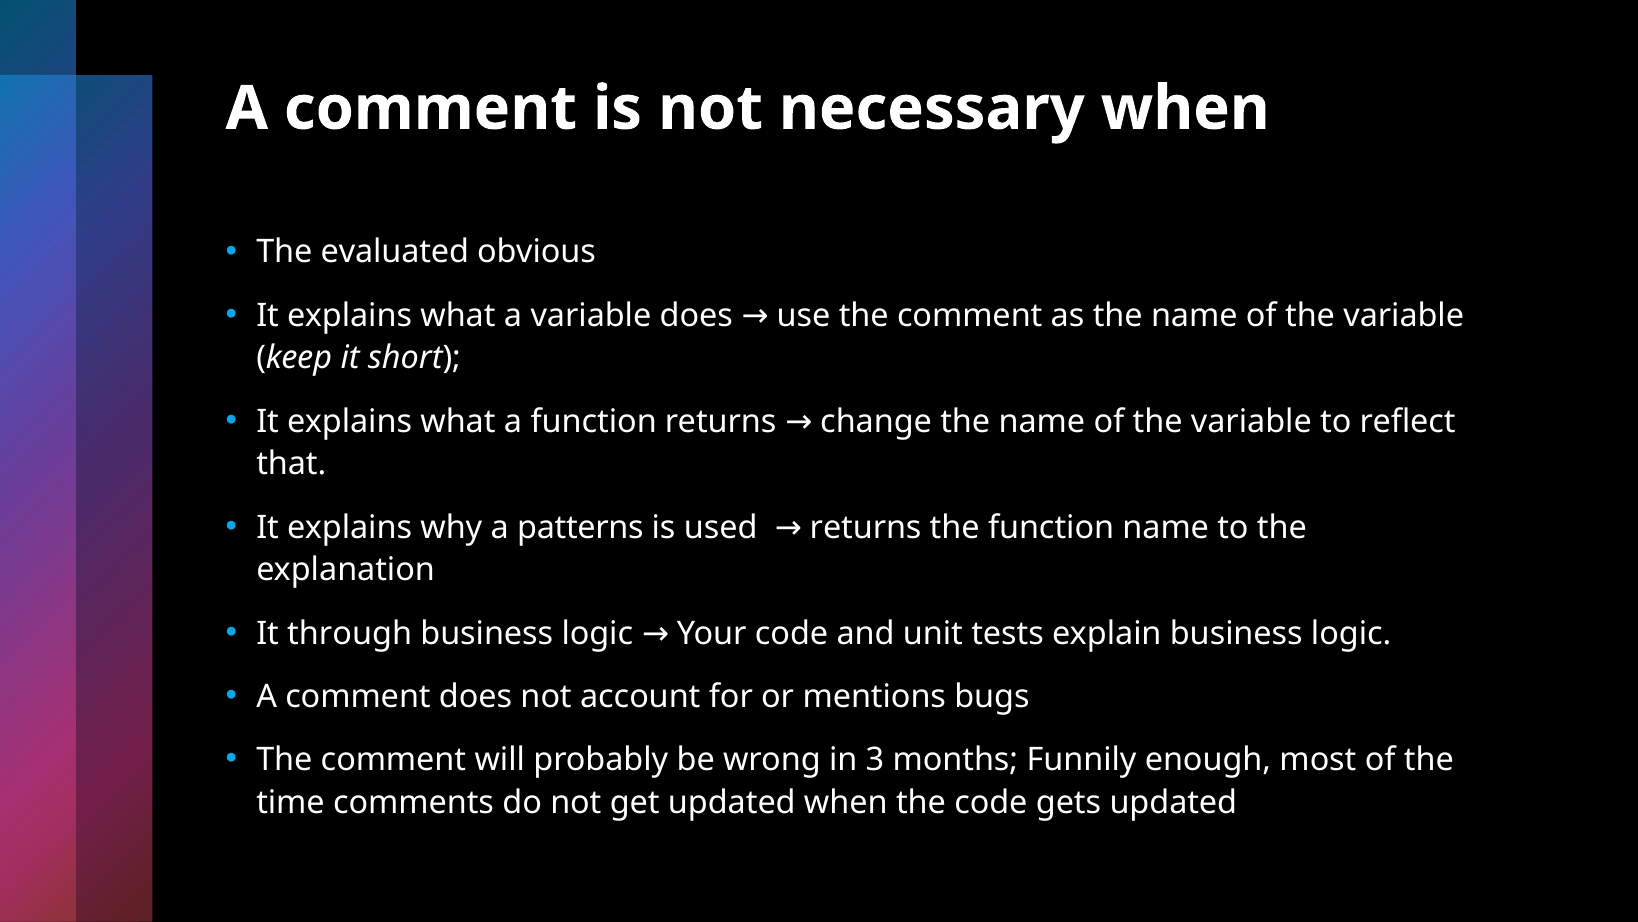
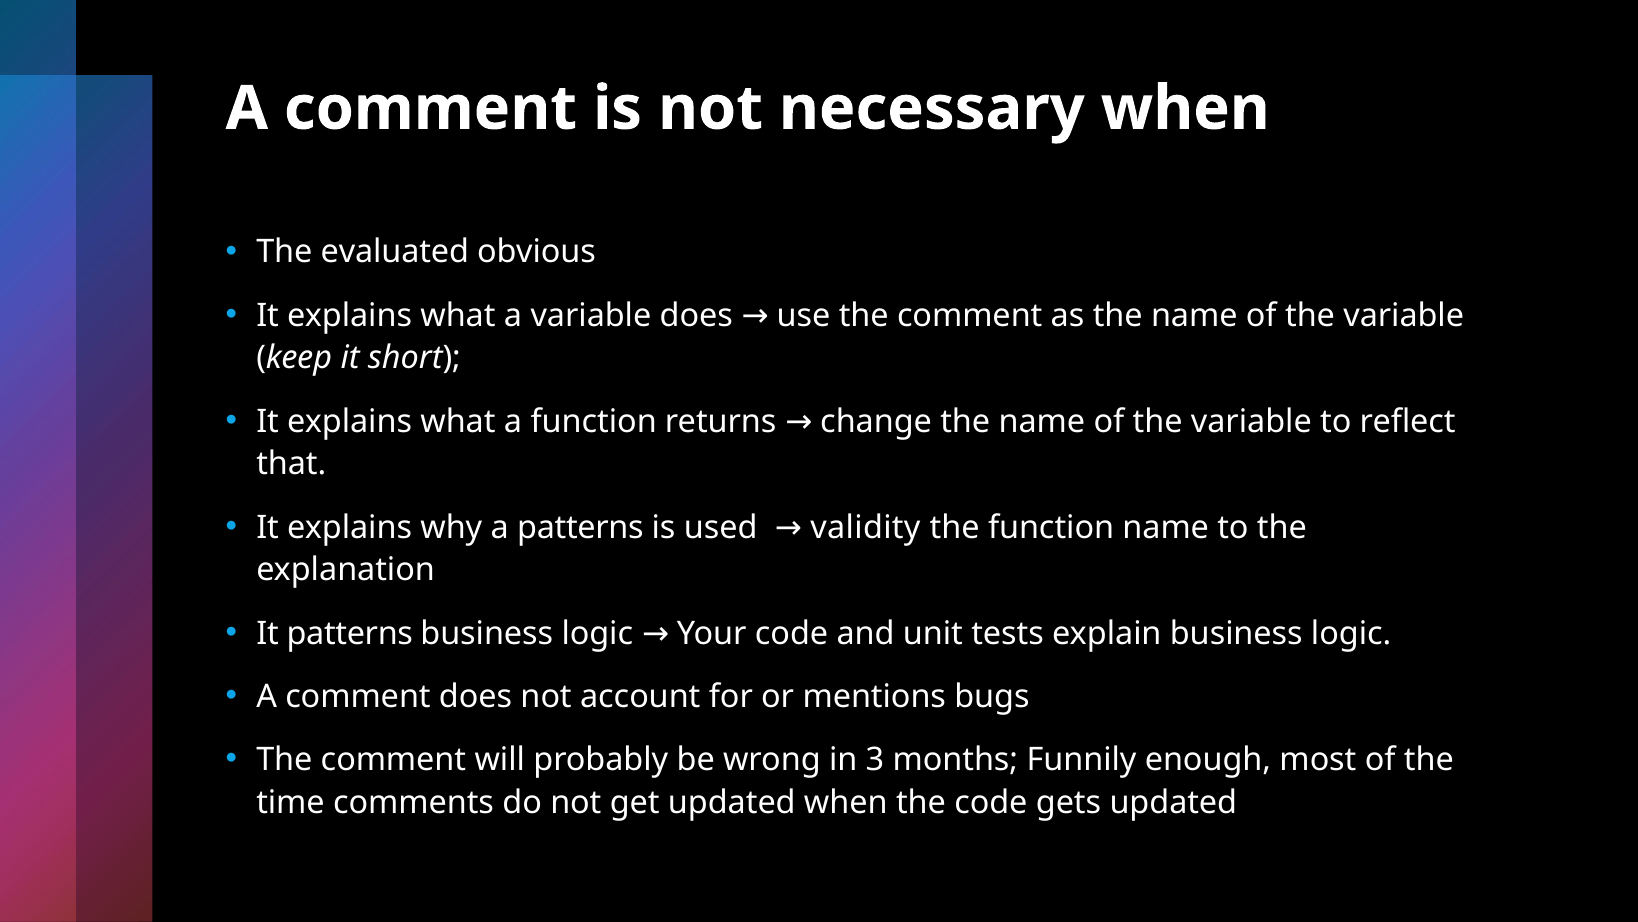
used returns: returns -> validity
It through: through -> patterns
